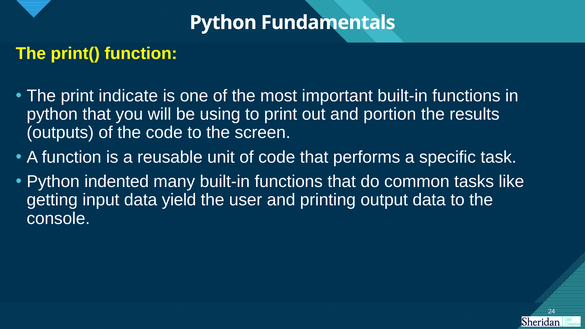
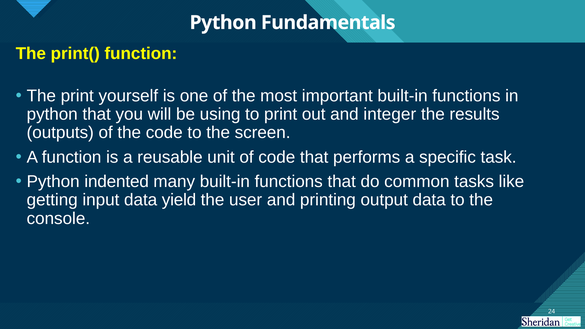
indicate: indicate -> yourself
portion: portion -> integer
